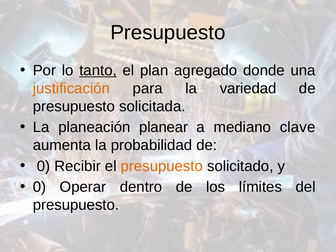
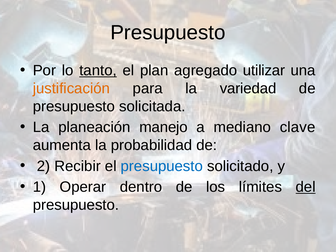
donde: donde -> utilizar
planear: planear -> manejo
0 at (44, 166): 0 -> 2
presupuesto at (162, 166) colour: orange -> blue
0 at (39, 187): 0 -> 1
del underline: none -> present
